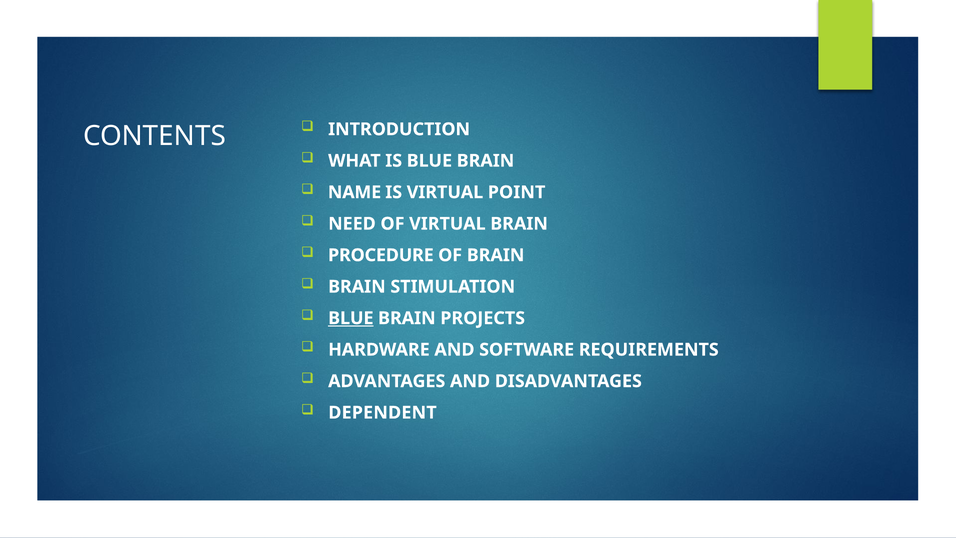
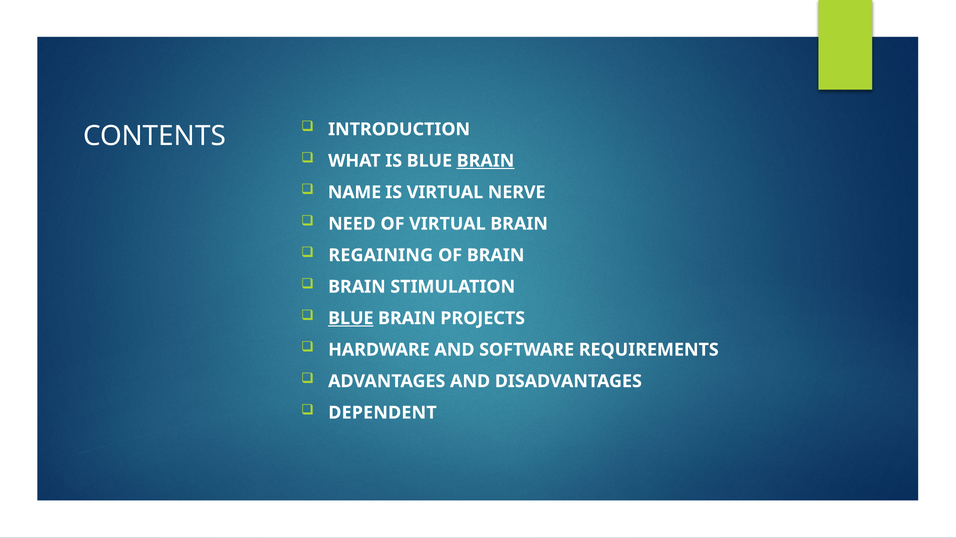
BRAIN at (486, 161) underline: none -> present
POINT: POINT -> NERVE
PROCEDURE: PROCEDURE -> REGAINING
